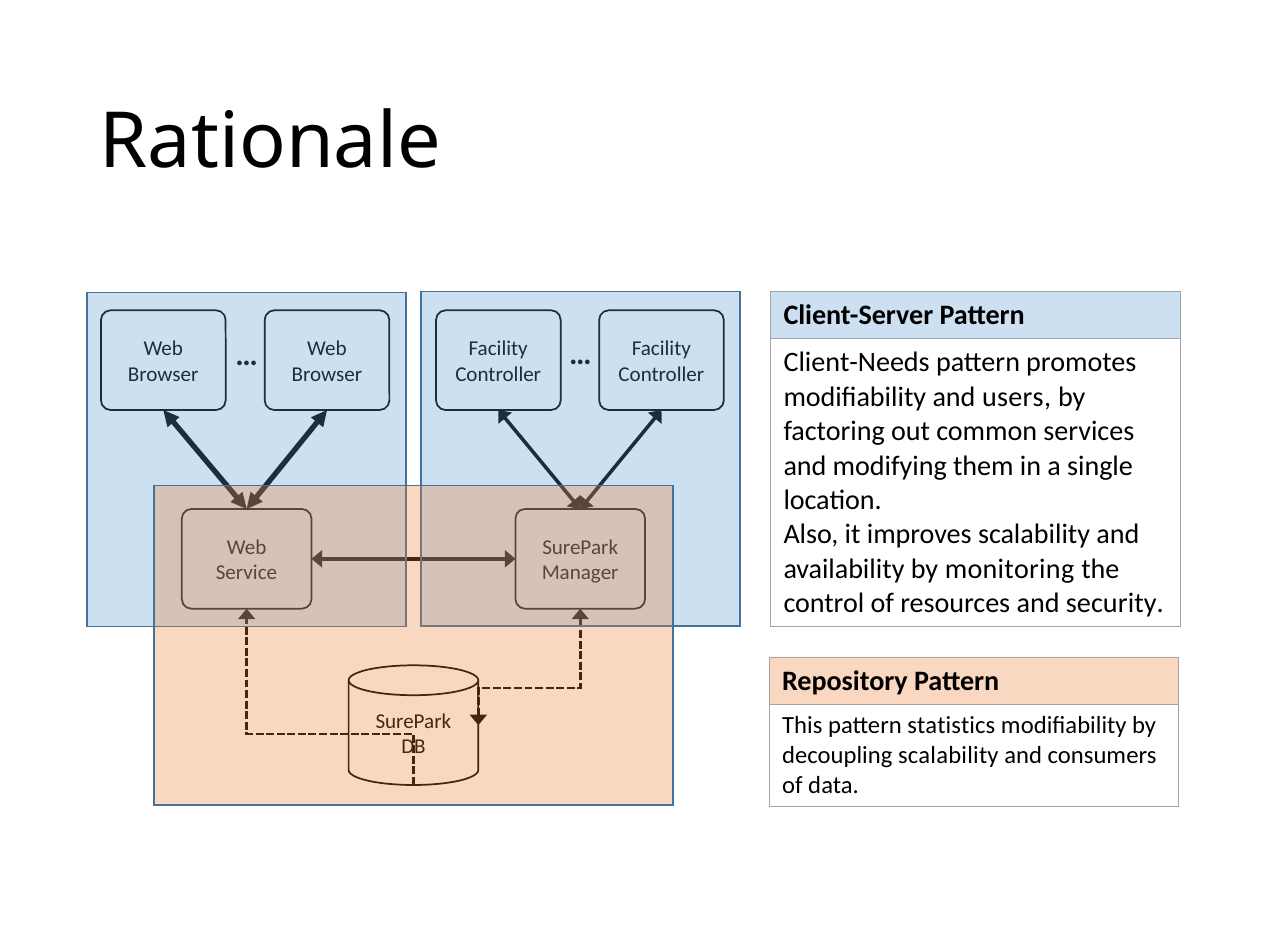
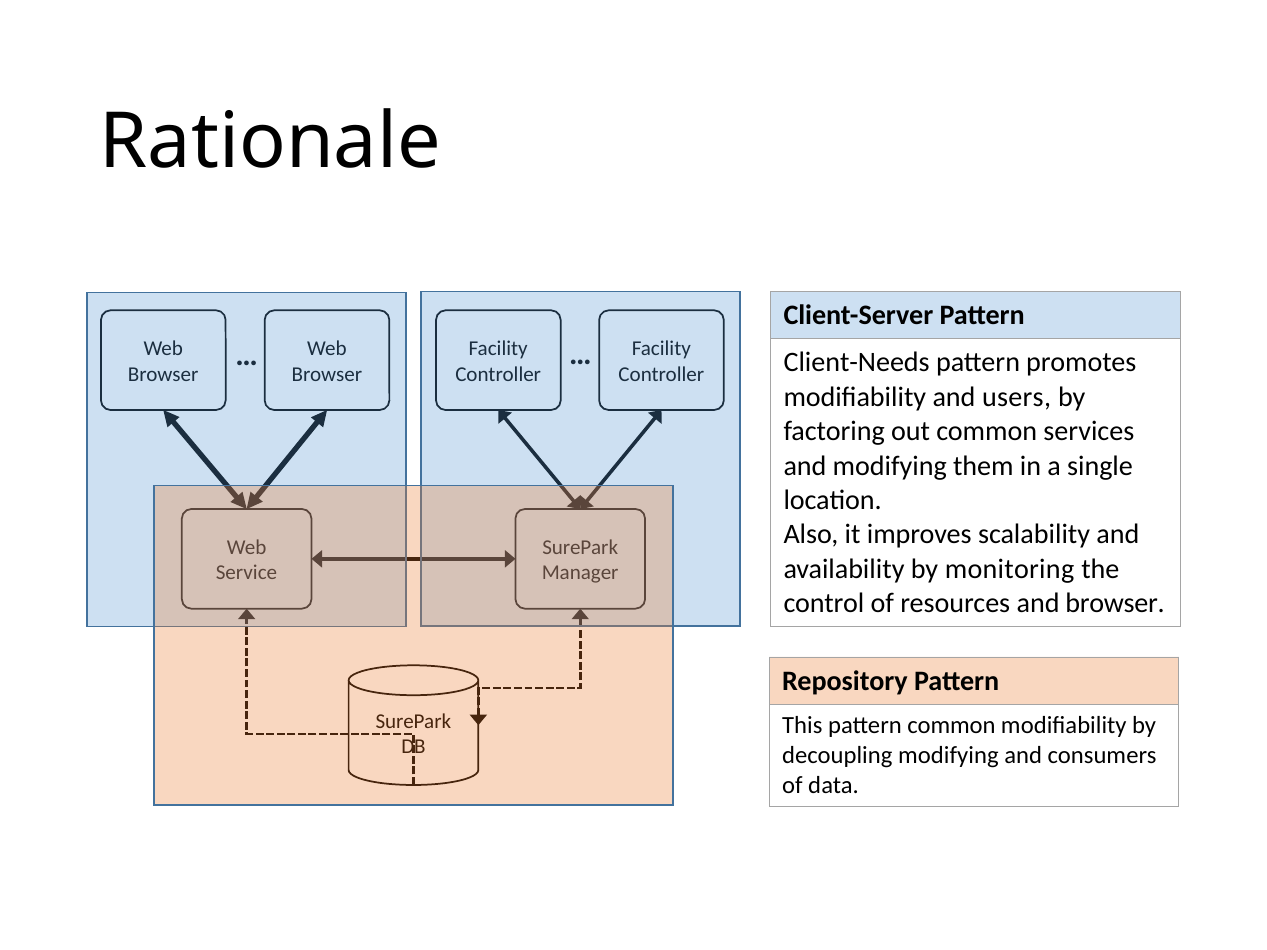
and security: security -> browser
pattern statistics: statistics -> common
decoupling scalability: scalability -> modifying
